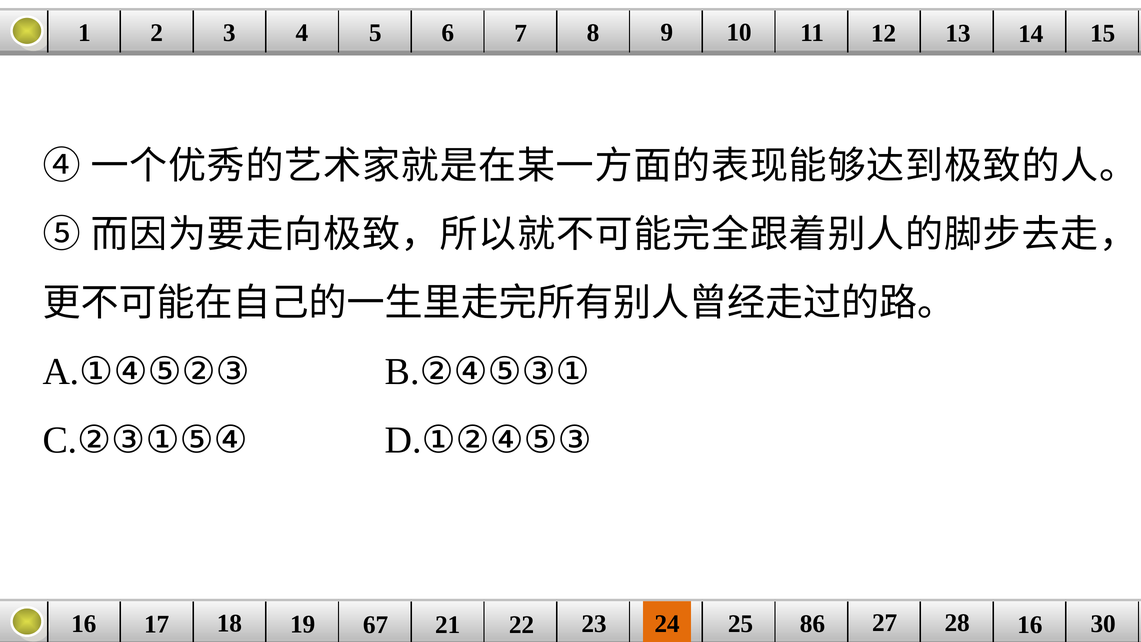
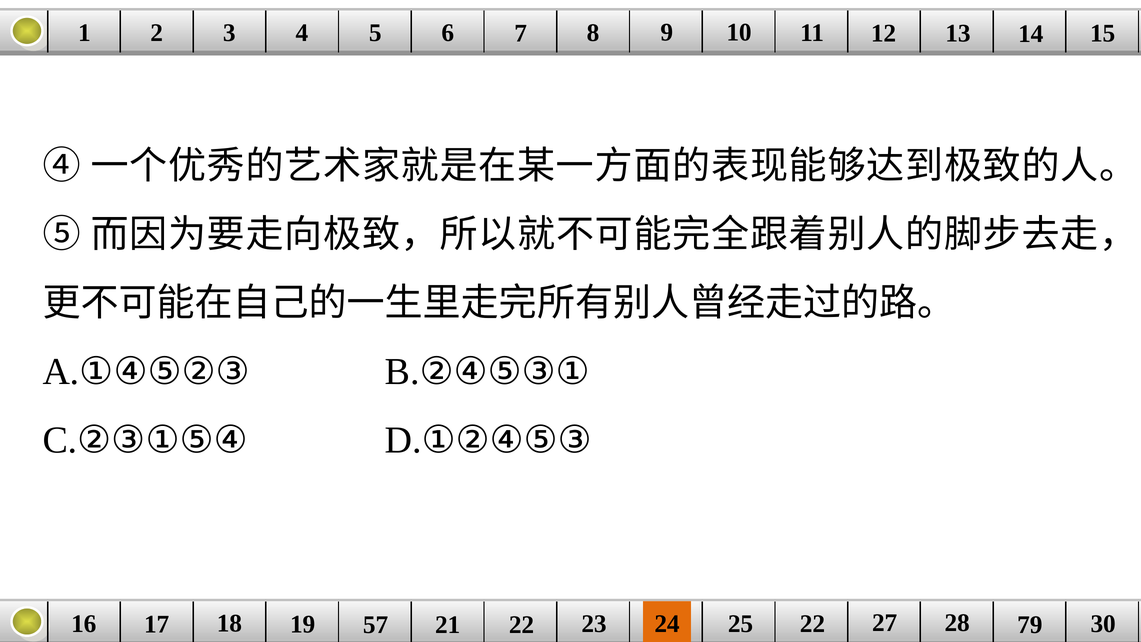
67: 67 -> 57
25 86: 86 -> 22
28 16: 16 -> 79
